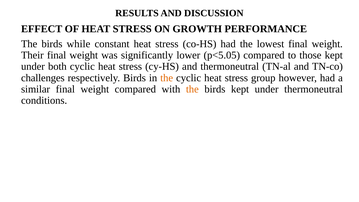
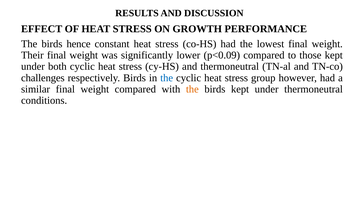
while: while -> hence
p<5.05: p<5.05 -> p<0.09
the at (167, 78) colour: orange -> blue
